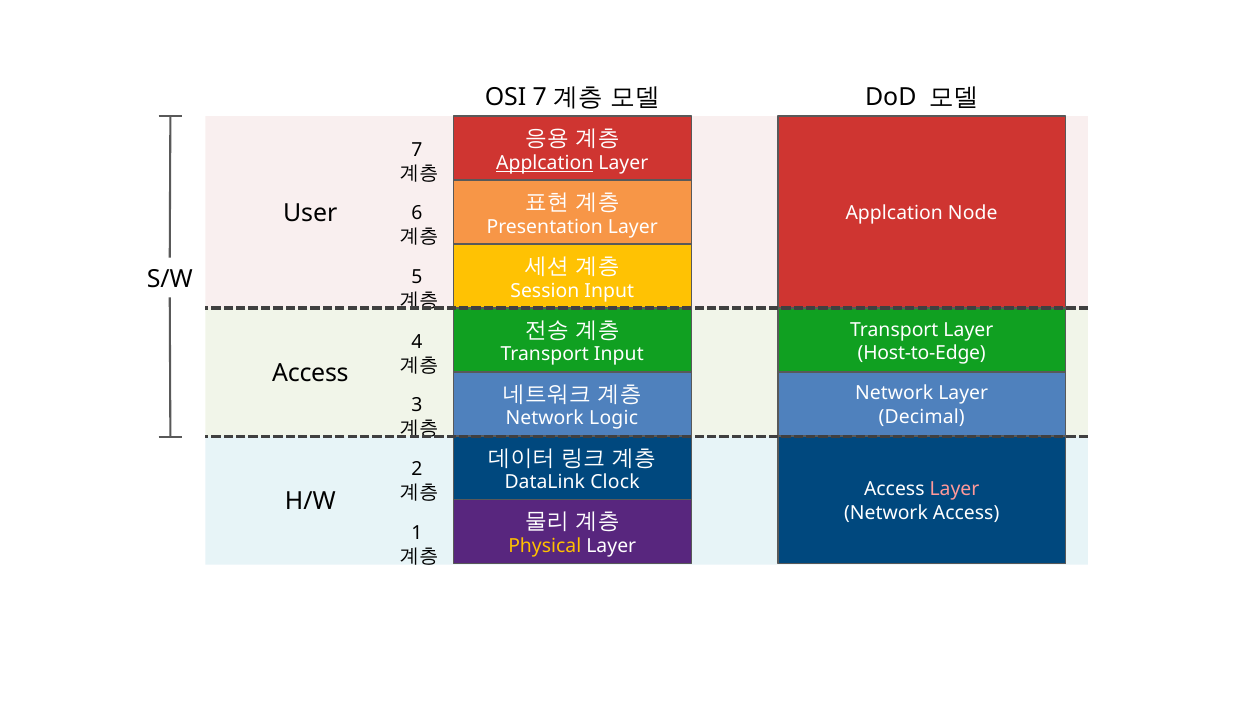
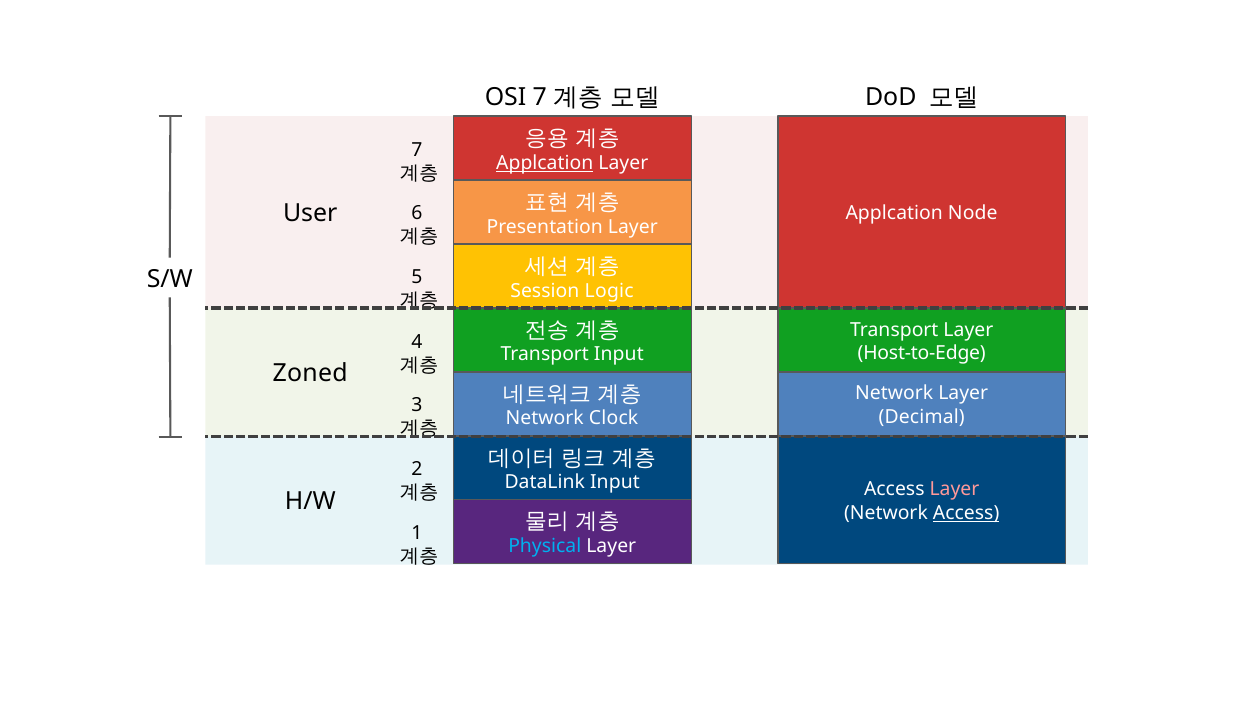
Session Input: Input -> Logic
Access at (310, 373): Access -> Zoned
Logic: Logic -> Clock
DataLink Clock: Clock -> Input
Access at (966, 513) underline: none -> present
Physical colour: yellow -> light blue
